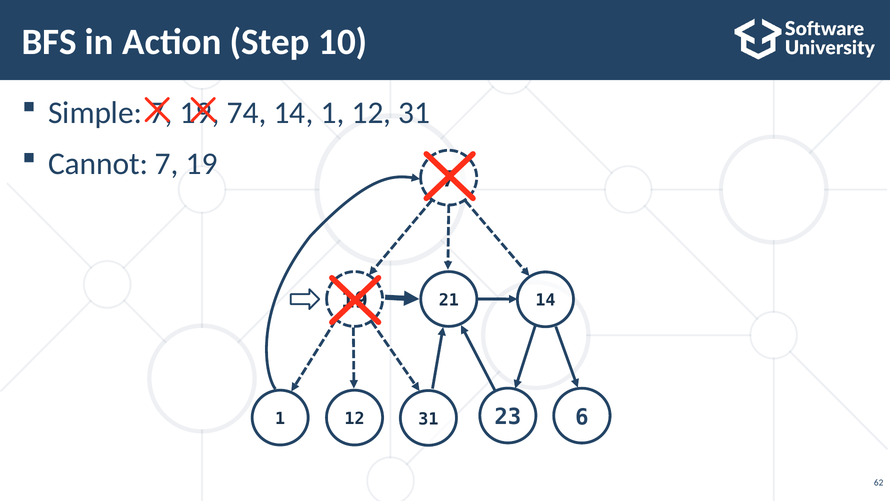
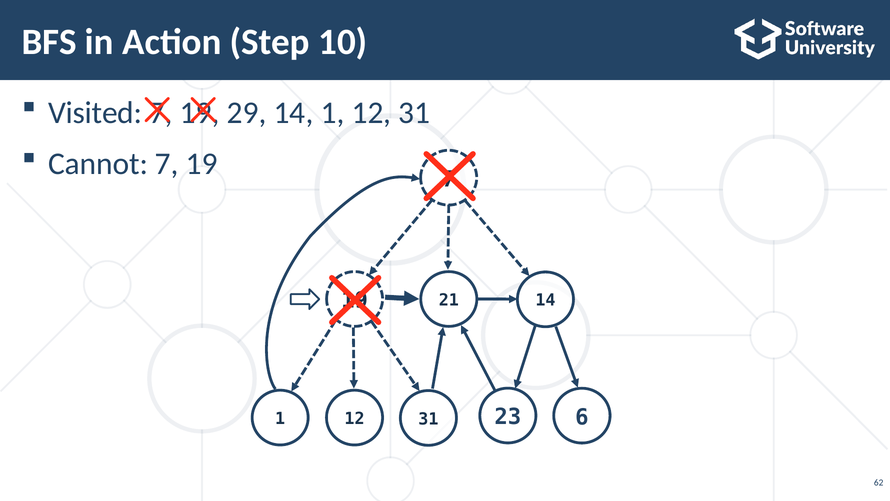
Simple: Simple -> Visited
74: 74 -> 29
